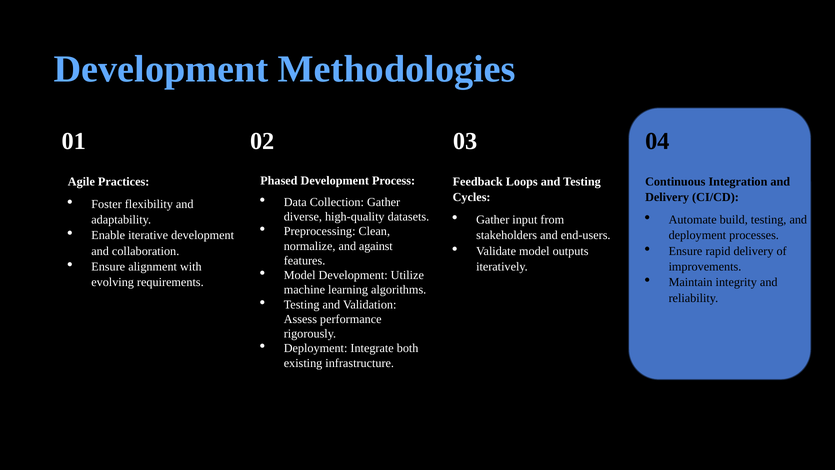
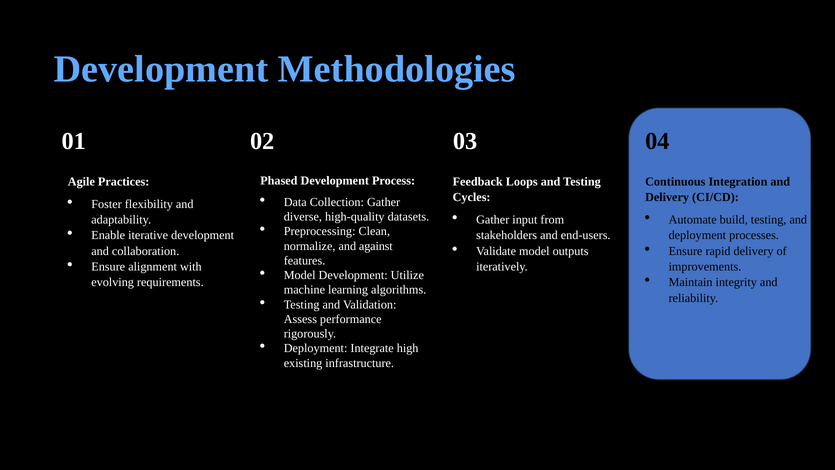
both: both -> high
